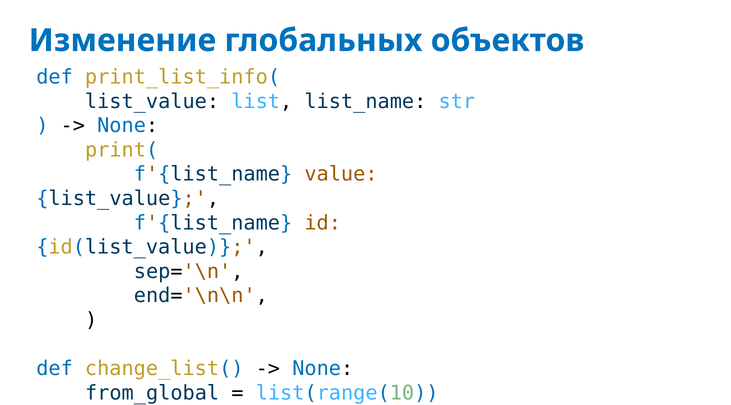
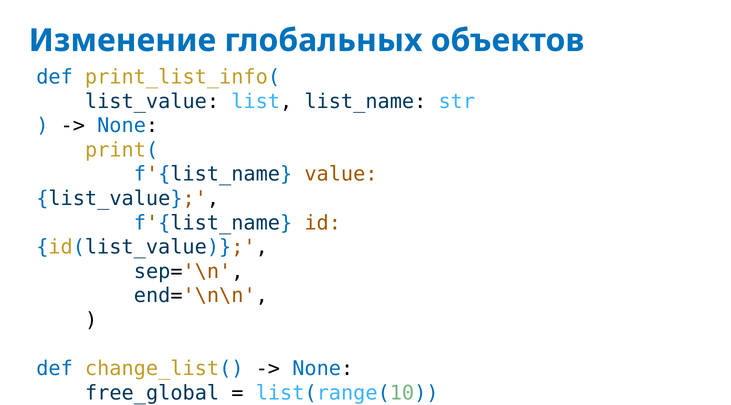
from_global: from_global -> free_global
